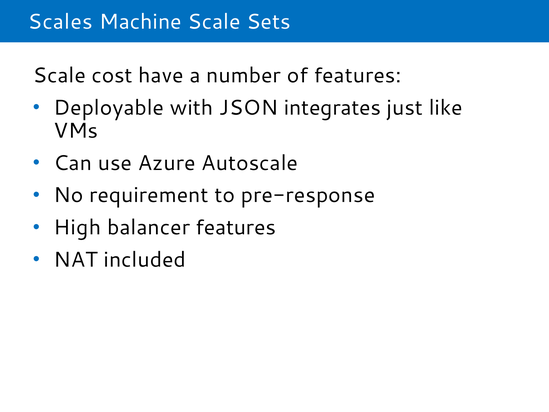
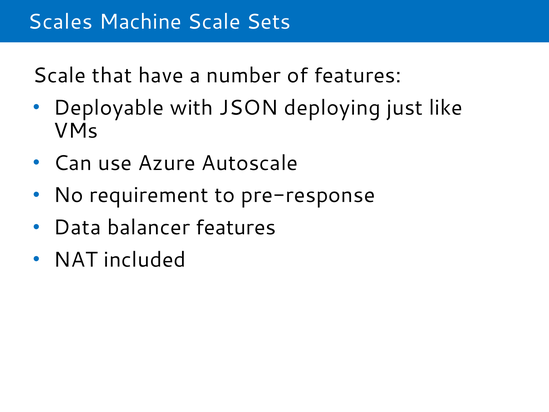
cost: cost -> that
integrates: integrates -> deploying
High: High -> Data
